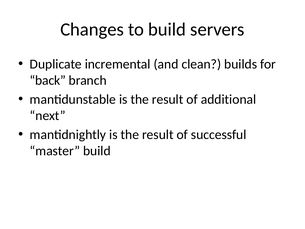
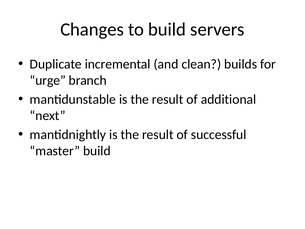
back: back -> urge
